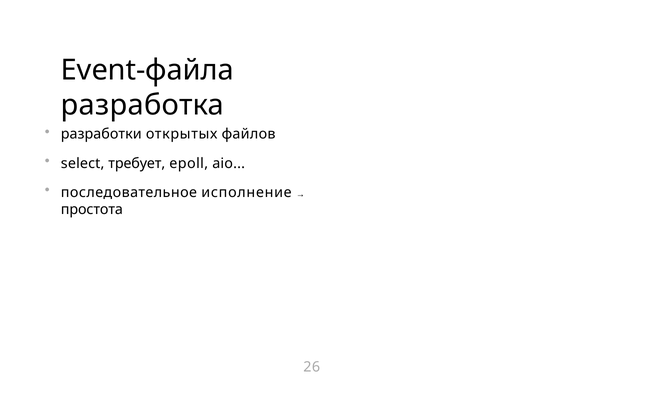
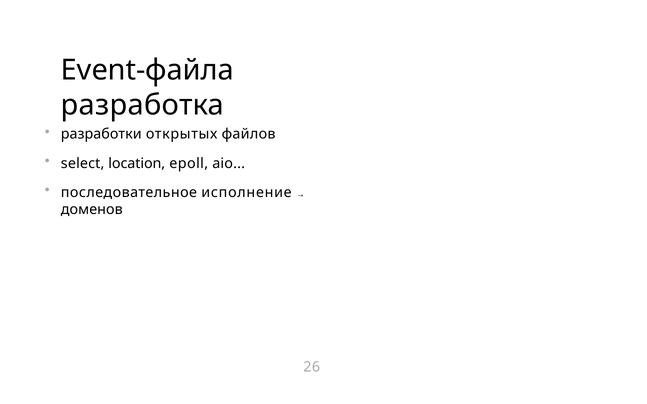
требует: требует -> location
простота: простота -> доменов
